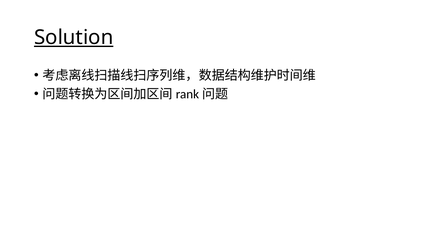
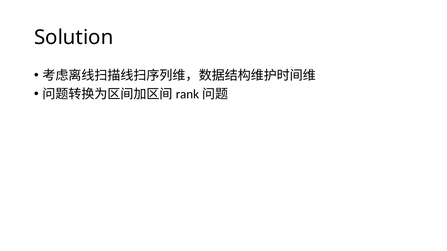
Solution underline: present -> none
